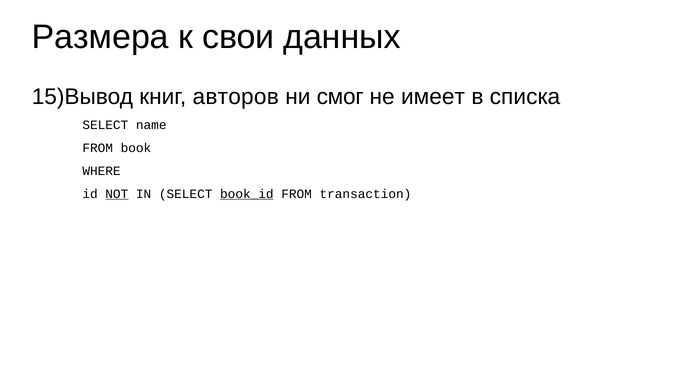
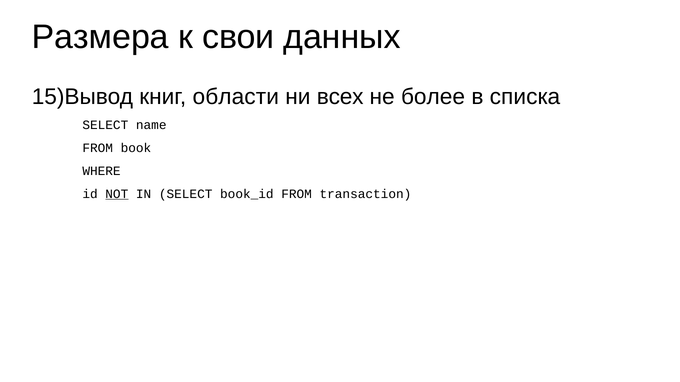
авторов: авторов -> области
смог: смог -> всех
имеет: имеет -> более
book_id underline: present -> none
